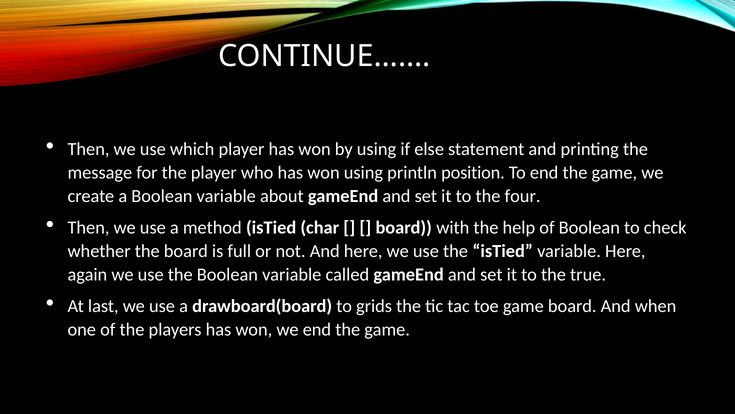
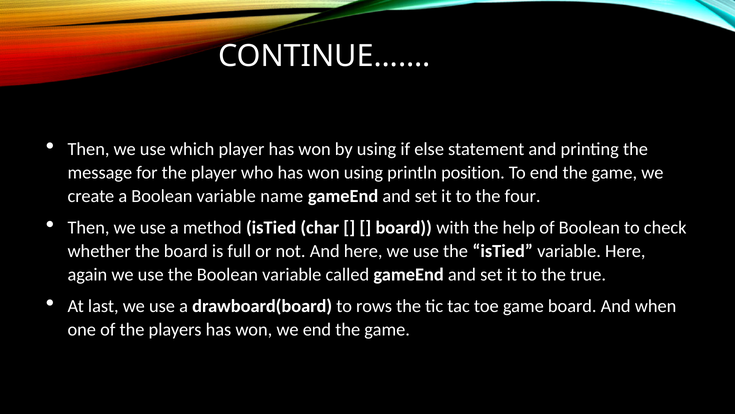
about: about -> name
grids: grids -> rows
